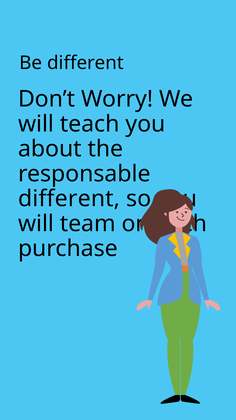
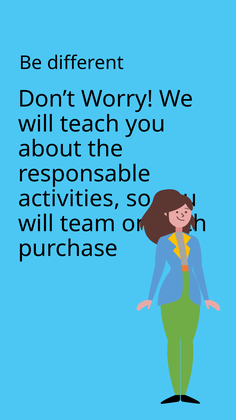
different at (69, 199): different -> activities
